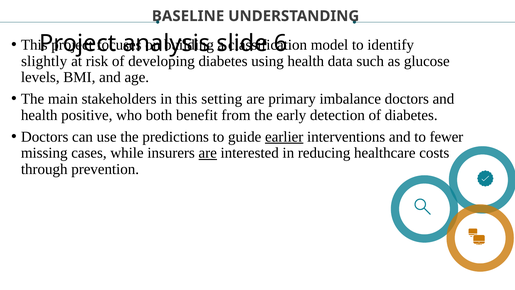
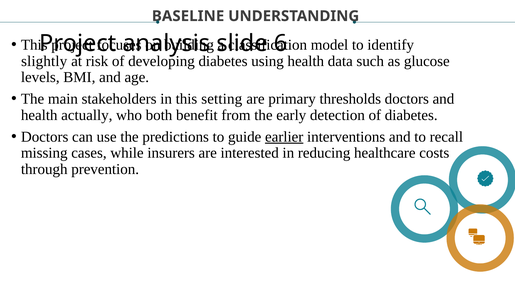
imbalance: imbalance -> thresholds
positive: positive -> actually
fewer: fewer -> recall
are at (208, 153) underline: present -> none
